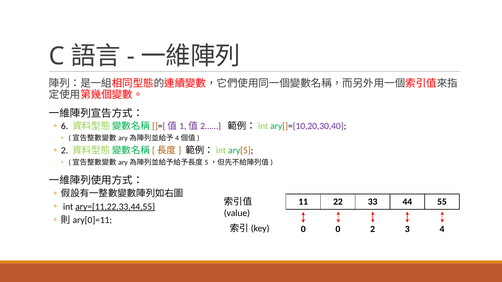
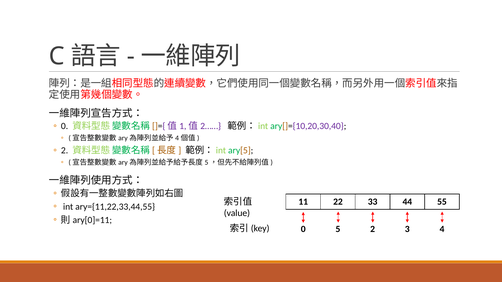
6 at (65, 126): 6 -> 0
ary={11,22,33,44,55 underline: present -> none
0 0: 0 -> 5
